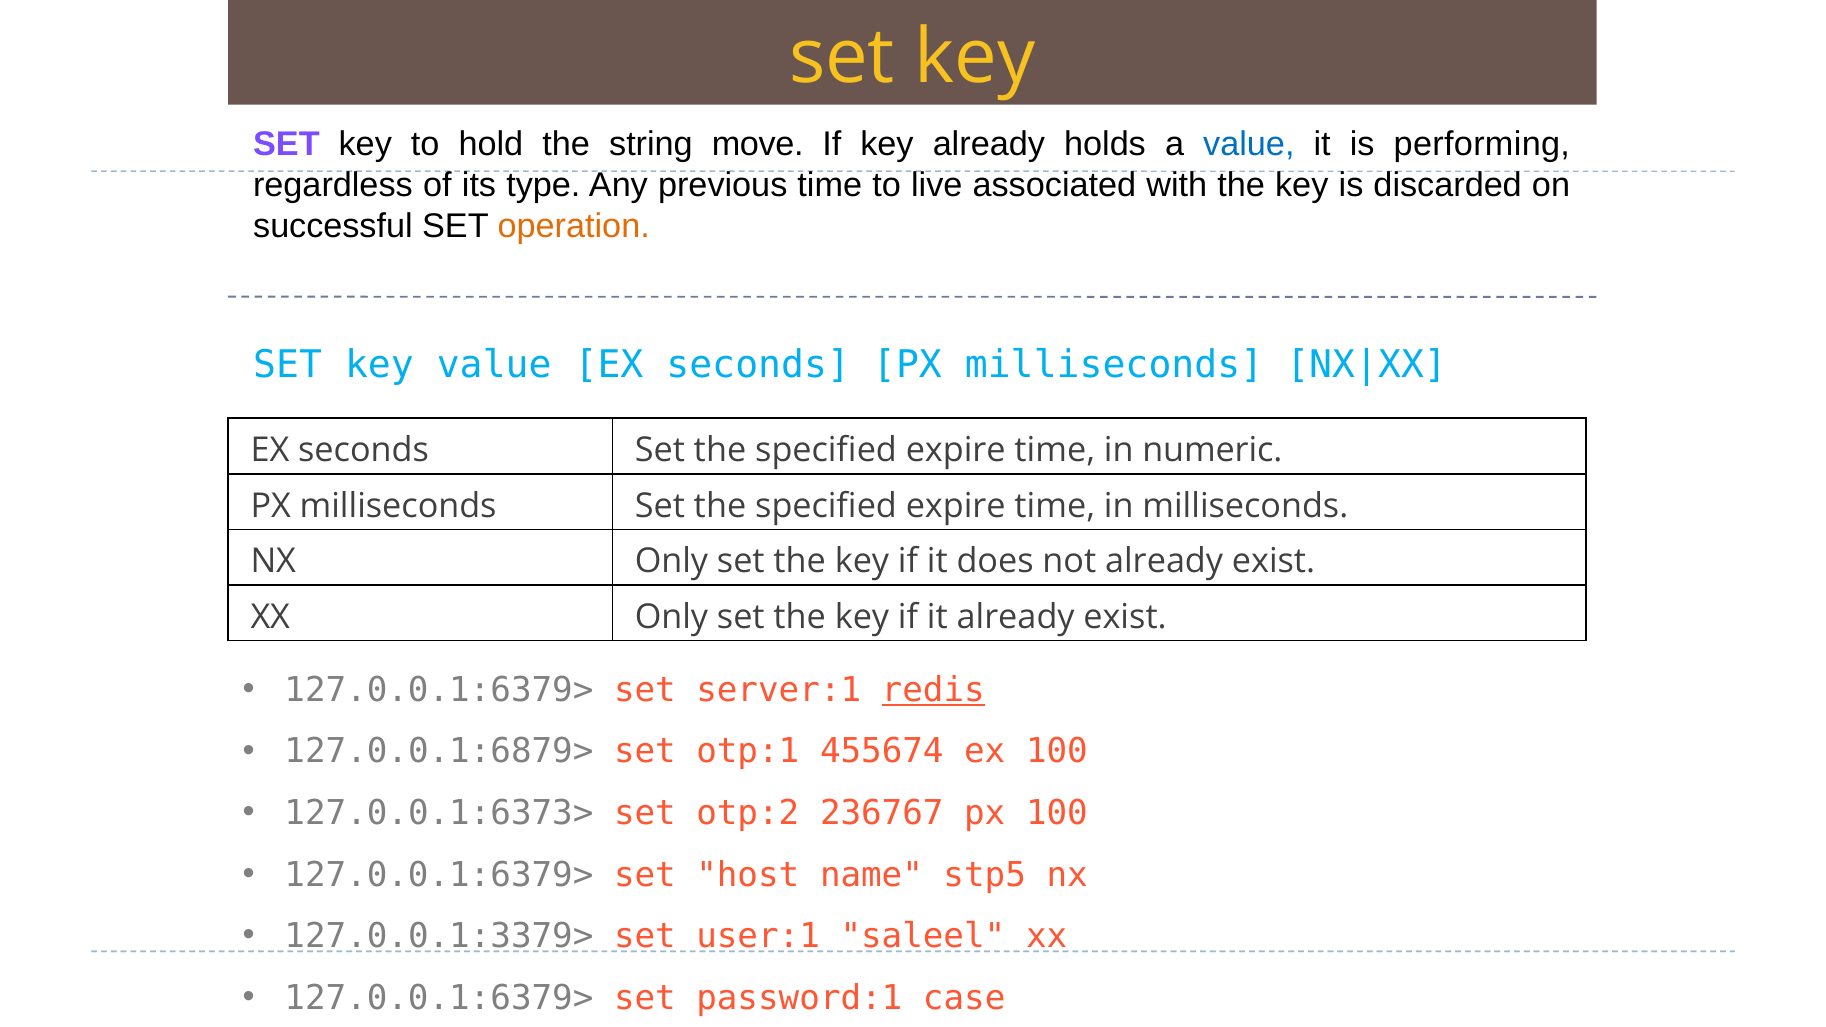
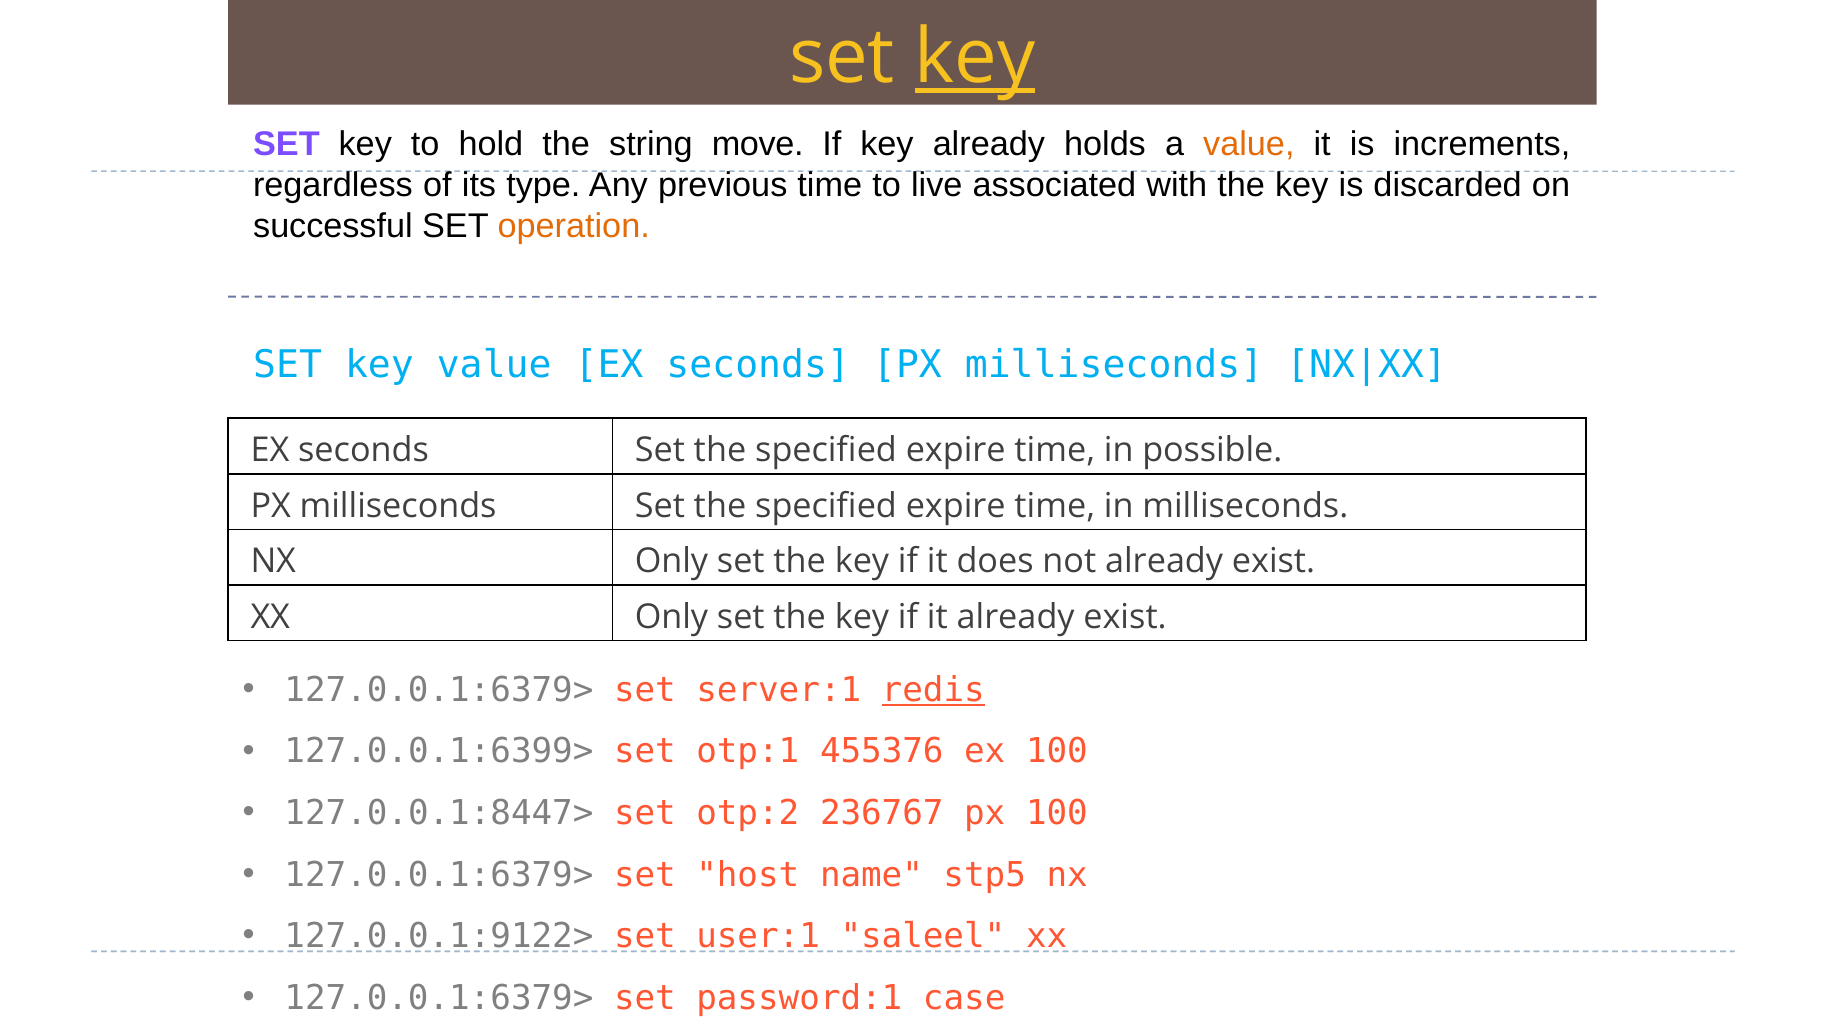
key at (975, 58) underline: none -> present
value at (1249, 144) colour: blue -> orange
performing: performing -> increments
numeric: numeric -> possible
127.0.0.1:6879>: 127.0.0.1:6879> -> 127.0.0.1:6399>
455674: 455674 -> 455376
127.0.0.1:6373>: 127.0.0.1:6373> -> 127.0.0.1:8447>
127.0.0.1:3379>: 127.0.0.1:3379> -> 127.0.0.1:9122>
